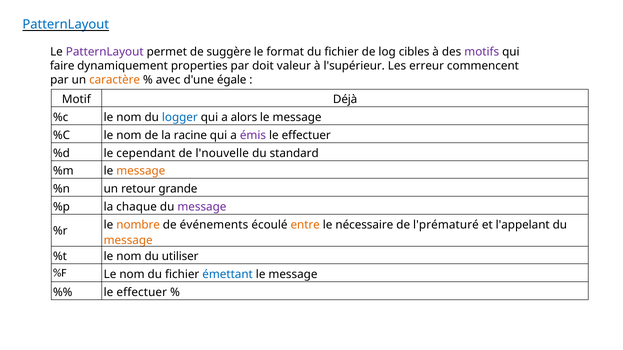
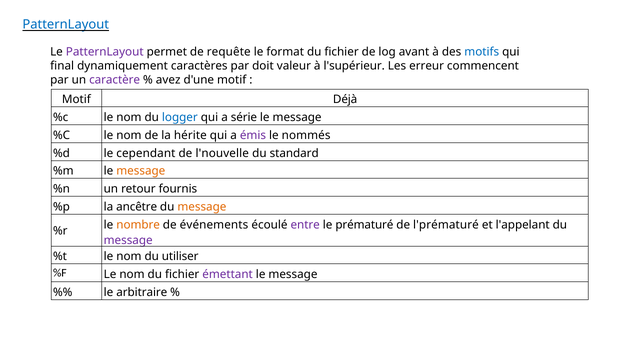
suggère: suggère -> requête
cibles: cibles -> avant
motifs colour: purple -> blue
faire: faire -> final
properties: properties -> caractères
caractère colour: orange -> purple
avec: avec -> avez
d'une égale: égale -> motif
alors: alors -> série
racine: racine -> hérite
effectuer at (306, 135): effectuer -> nommés
grande: grande -> fournis
chaque: chaque -> ancêtre
message at (202, 207) colour: purple -> orange
entre colour: orange -> purple
nécessaire: nécessaire -> prématuré
message at (128, 241) colour: orange -> purple
émettant colour: blue -> purple
effectuer at (142, 293): effectuer -> arbitraire
